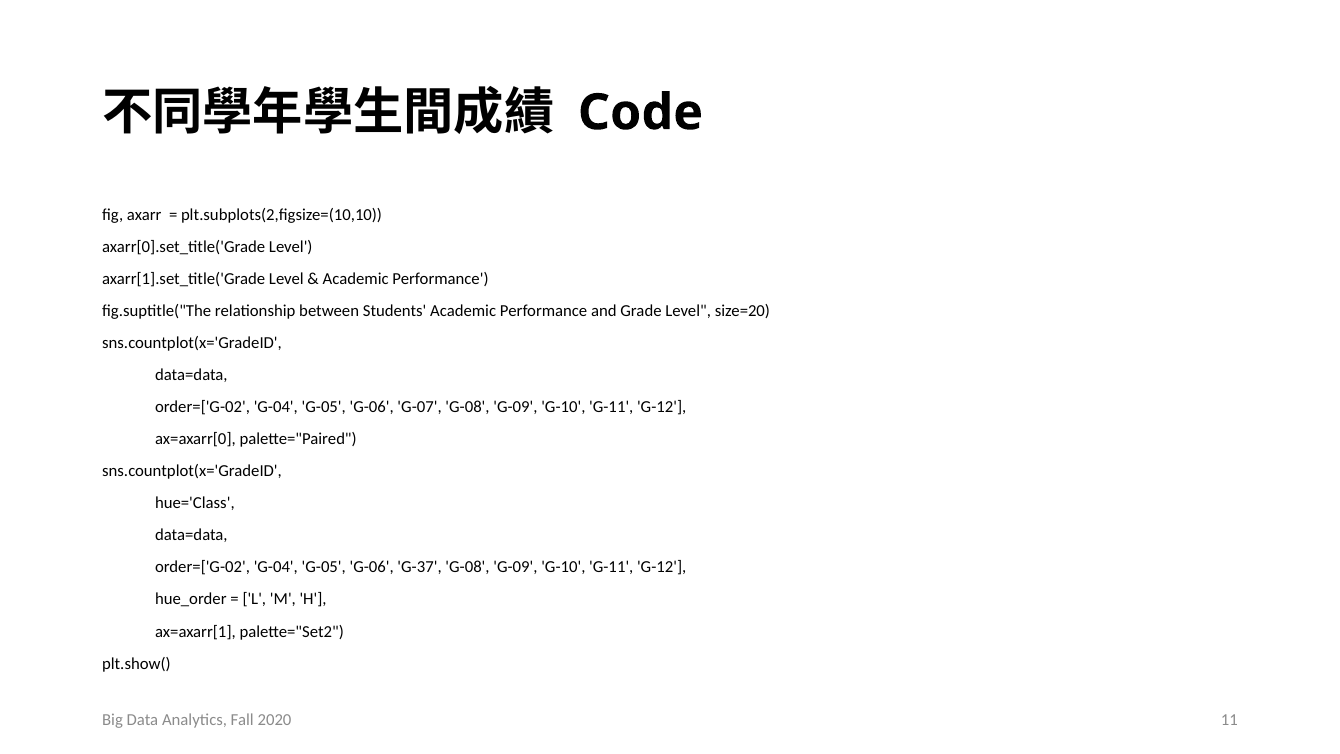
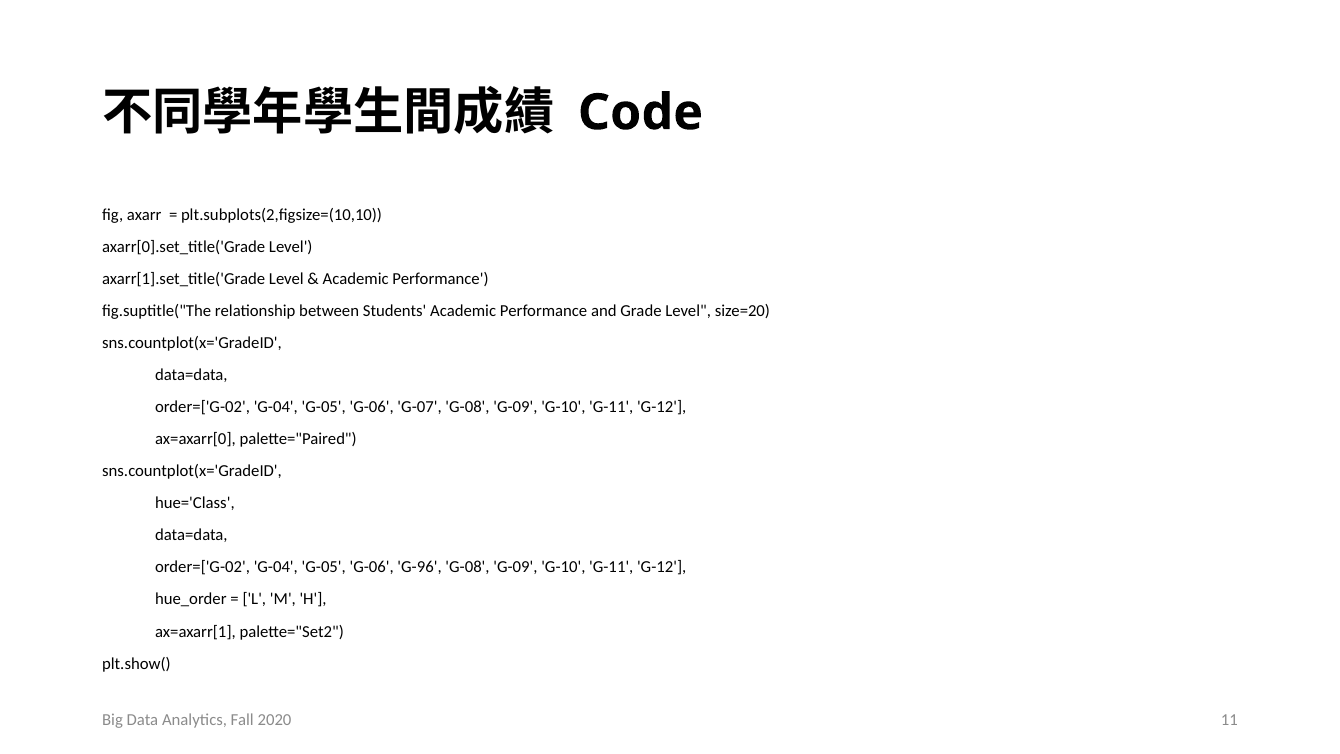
G-37: G-37 -> G-96
